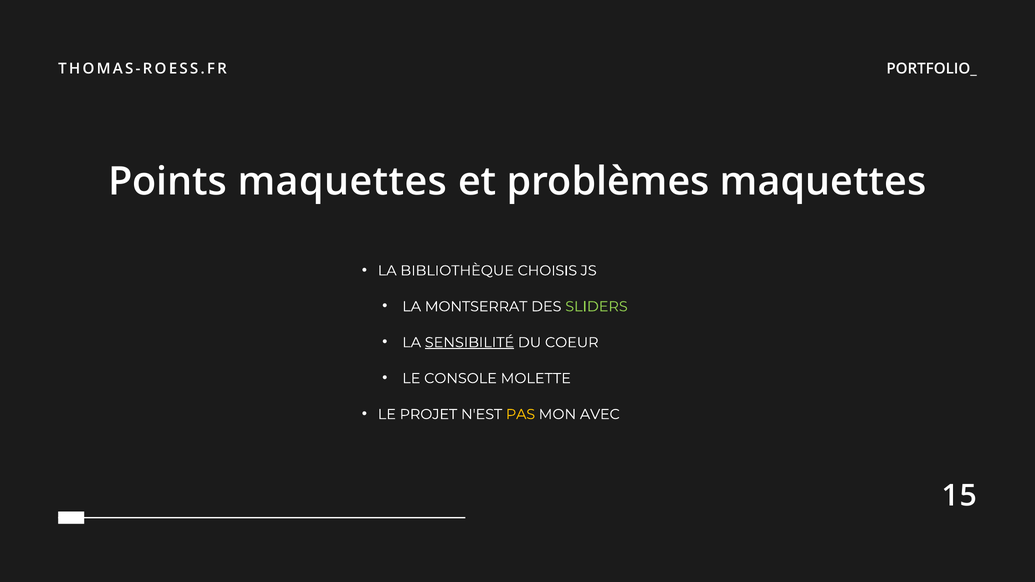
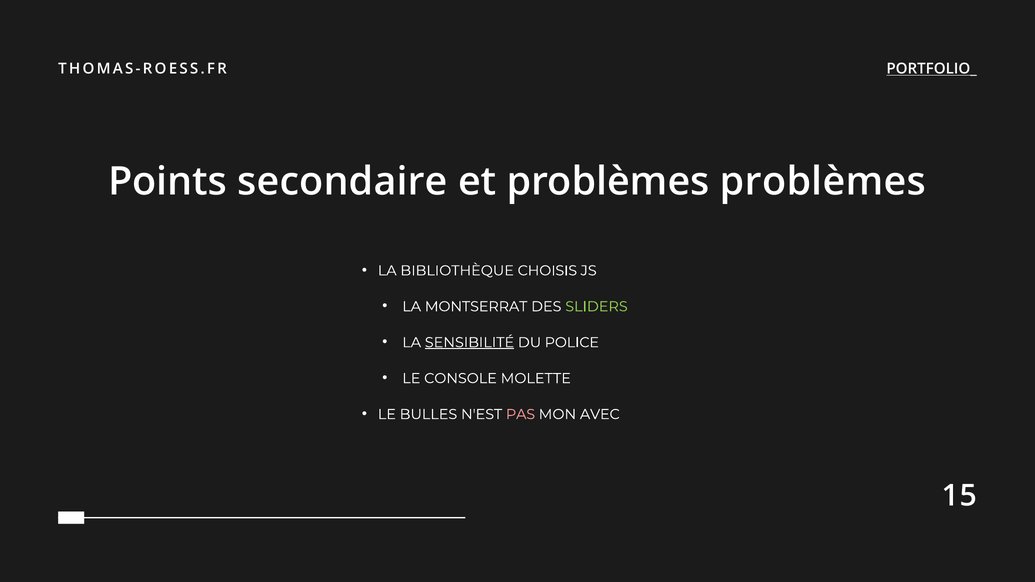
PORTFOLIO_ underline: none -> present
Points maquettes: maquettes -> secondaire
problèmes maquettes: maquettes -> problèmes
COEUR: COEUR -> POLICE
PROJET: PROJET -> BULLES
PAS colour: yellow -> pink
